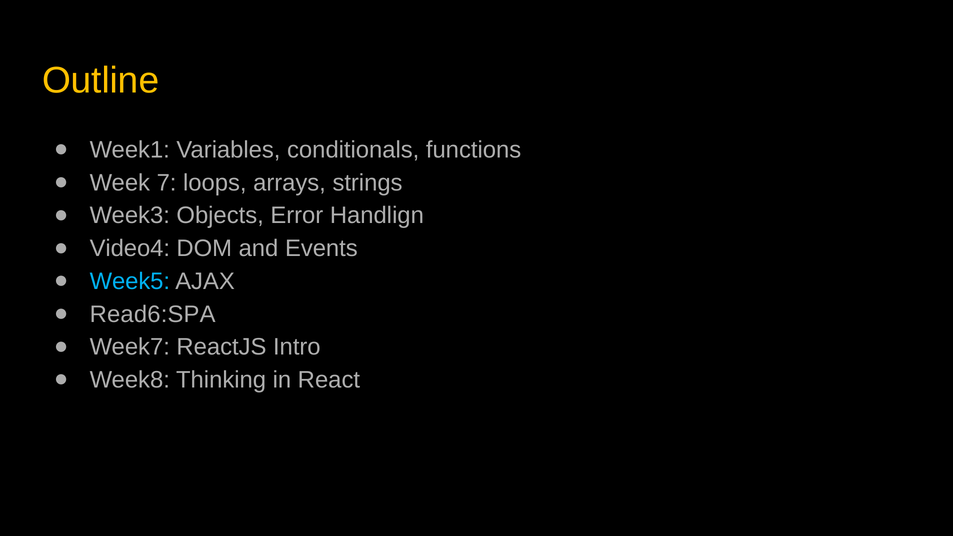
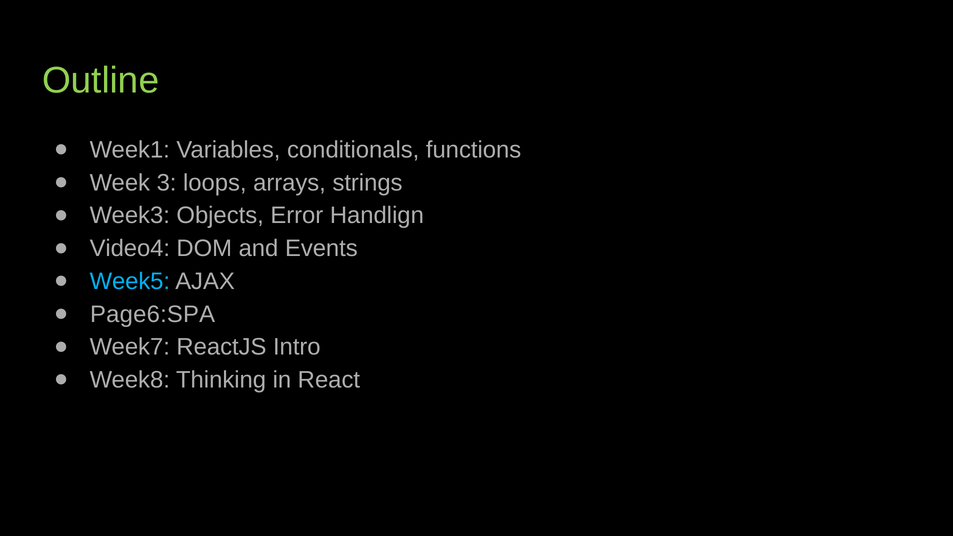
Outline colour: yellow -> light green
7: 7 -> 3
Read6:SPA: Read6:SPA -> Page6:SPA
